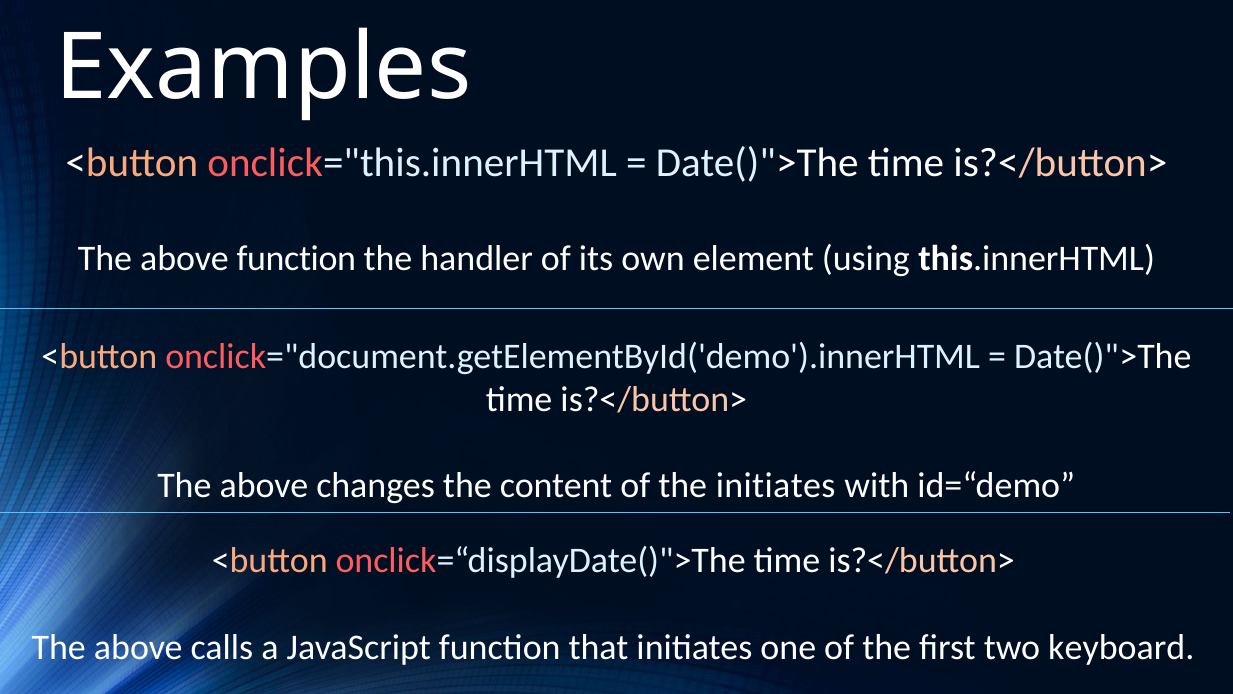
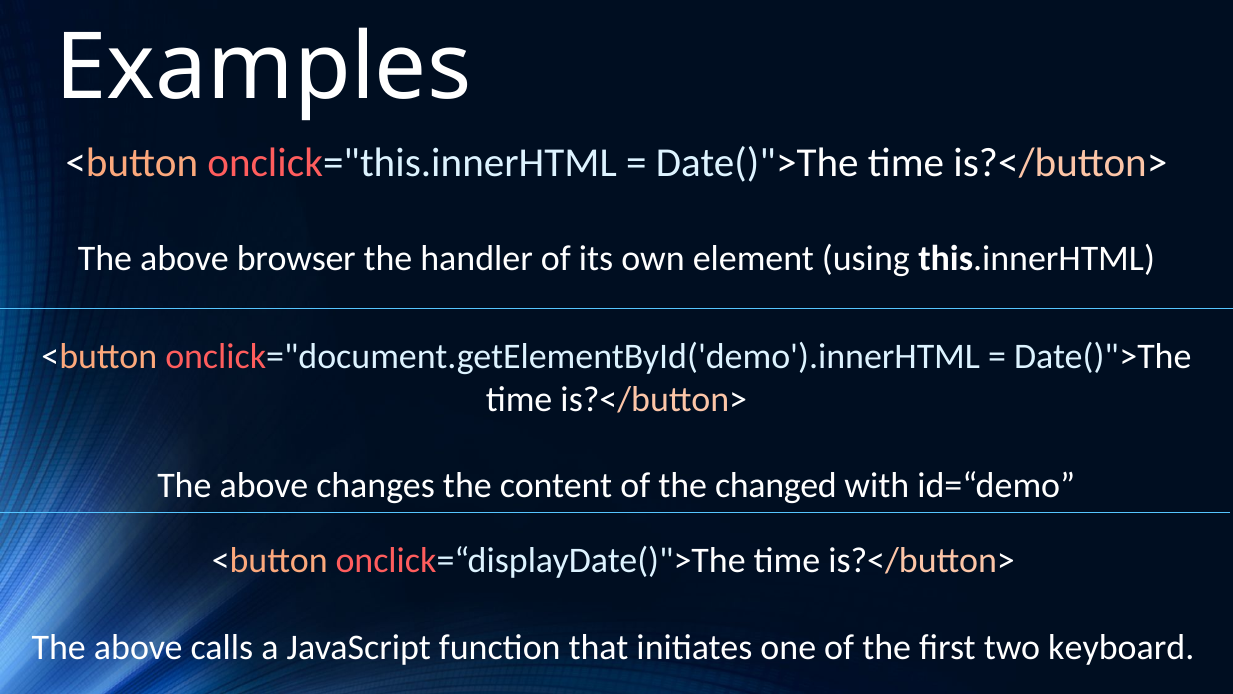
above function: function -> browser
the initiates: initiates -> changed
